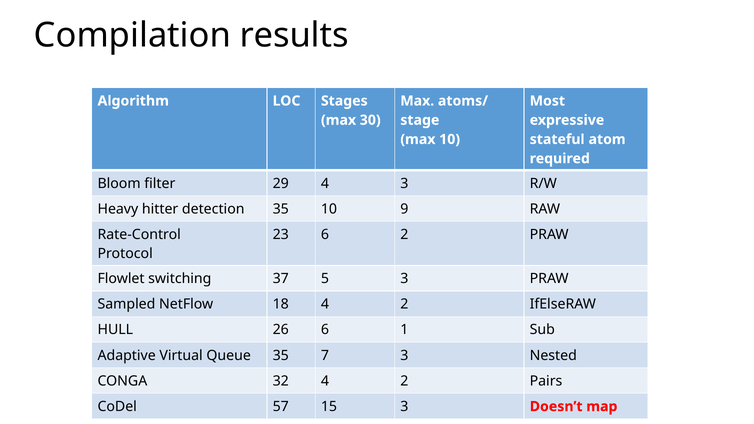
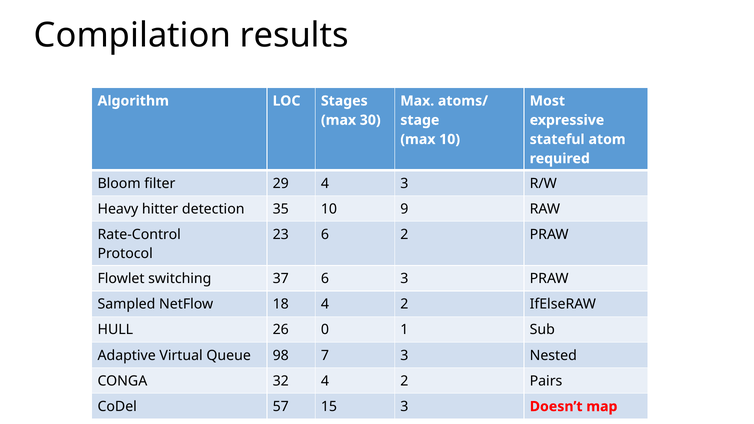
37 5: 5 -> 6
26 6: 6 -> 0
Queue 35: 35 -> 98
